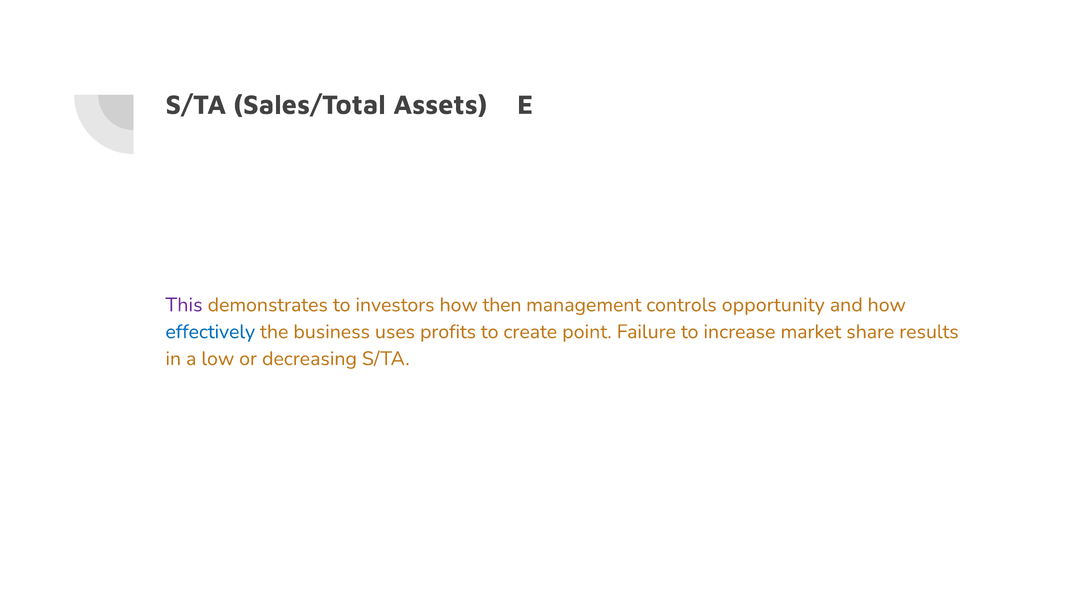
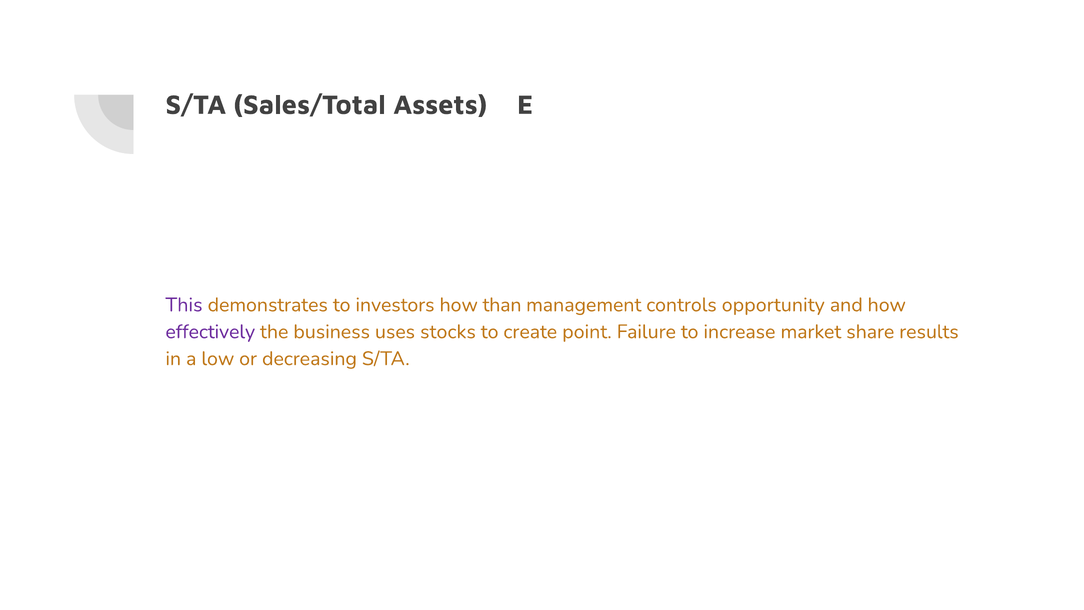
then: then -> than
effectively colour: blue -> purple
profits: profits -> stocks
